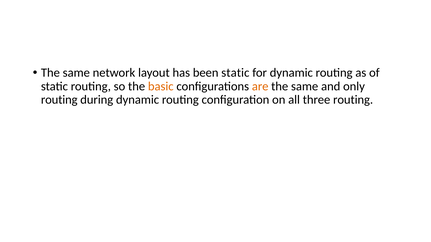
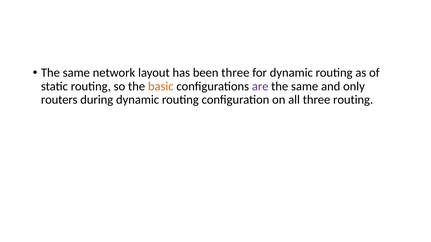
been static: static -> three
are colour: orange -> purple
routing at (59, 100): routing -> routers
